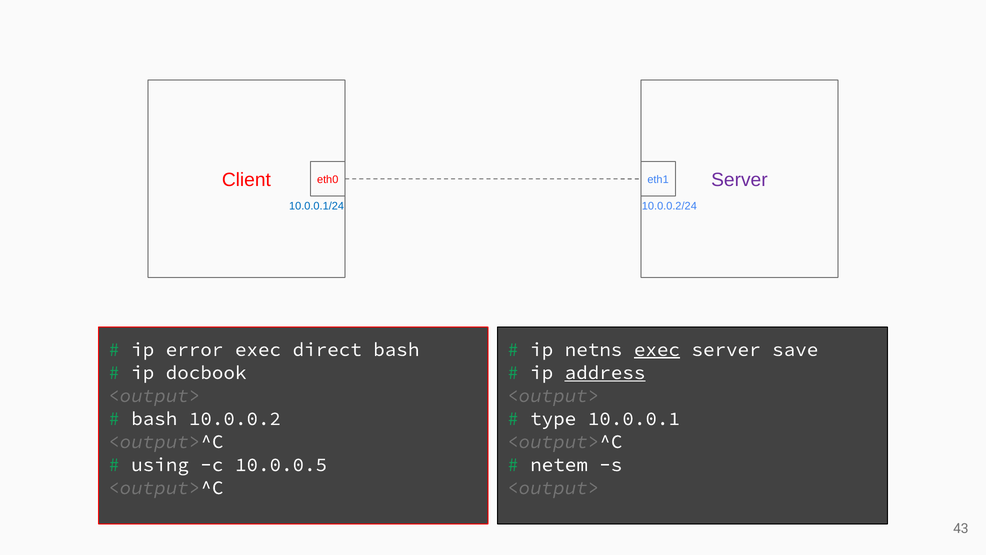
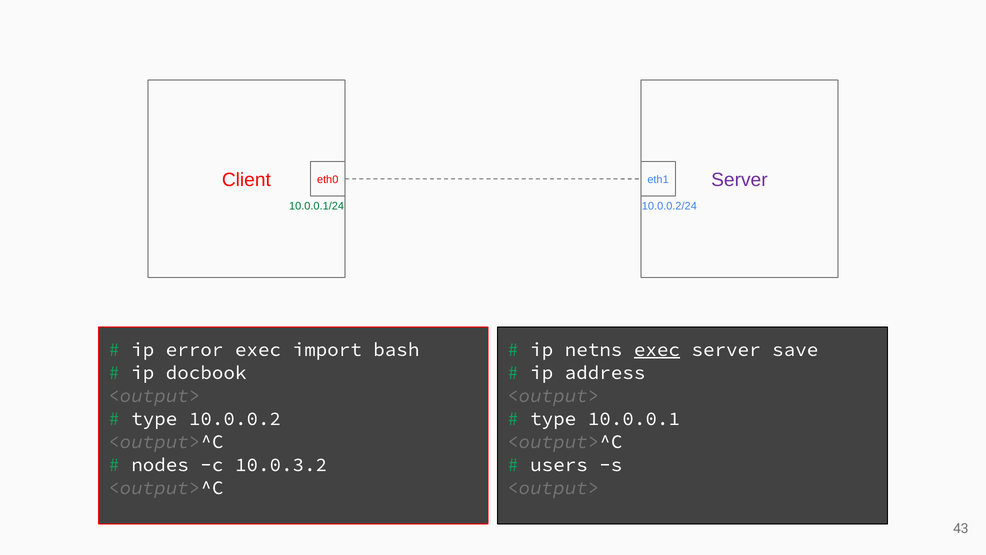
10.0.0.1/24 colour: blue -> green
direct: direct -> import
address underline: present -> none
bash at (154, 418): bash -> type
using: using -> nodes
10.0.0.5: 10.0.0.5 -> 10.0.3.2
netem: netem -> users
